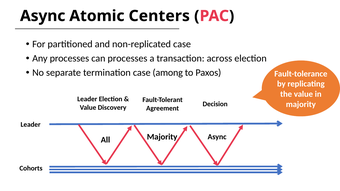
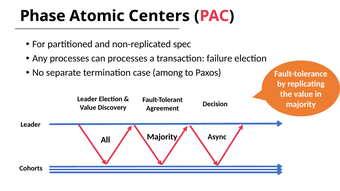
Async at (43, 16): Async -> Phase
non-replicated case: case -> spec
across: across -> failure
